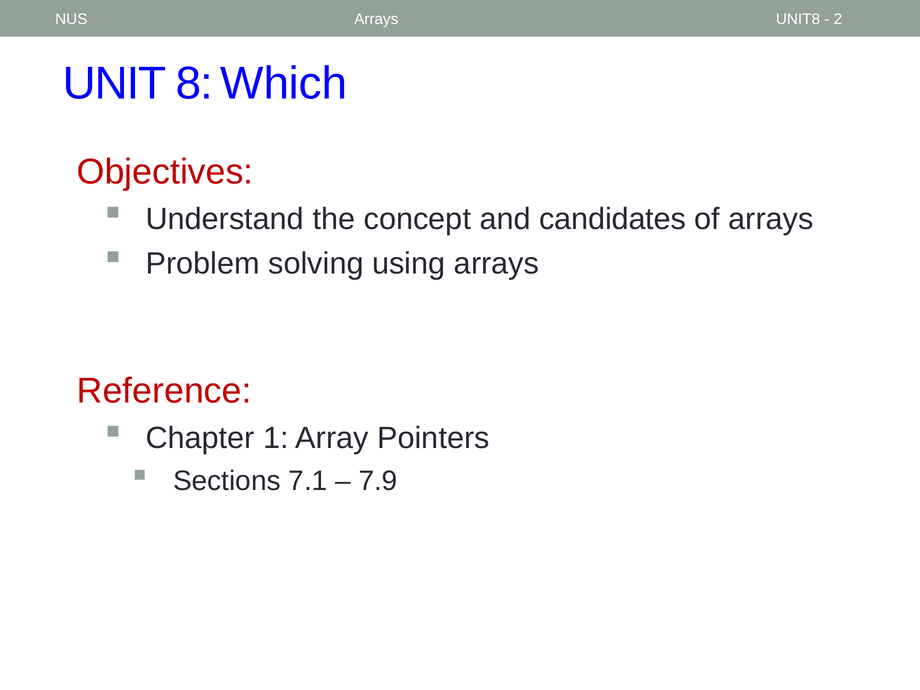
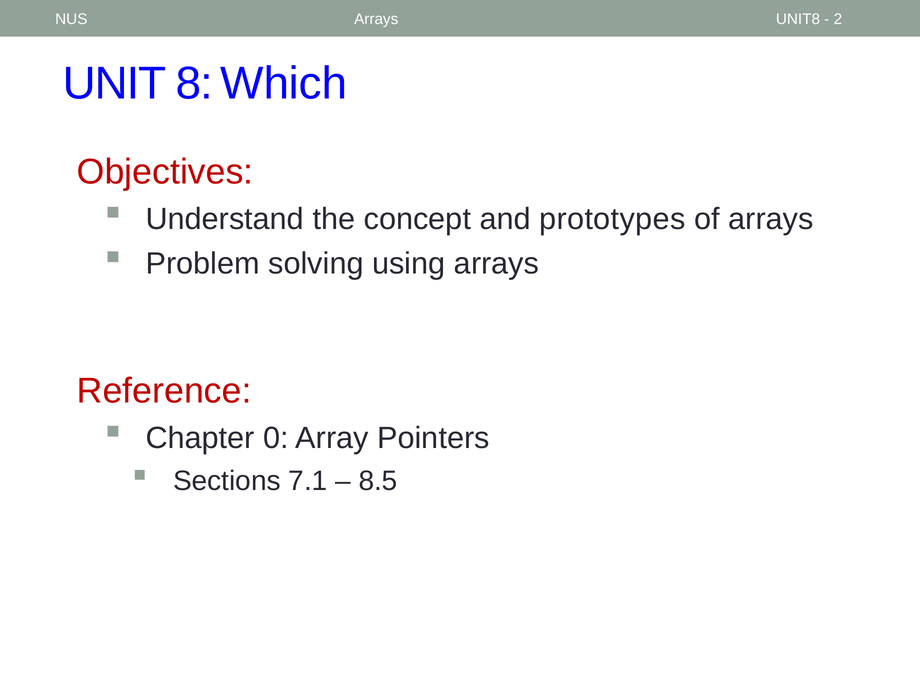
candidates: candidates -> prototypes
1: 1 -> 0
7.9: 7.9 -> 8.5
